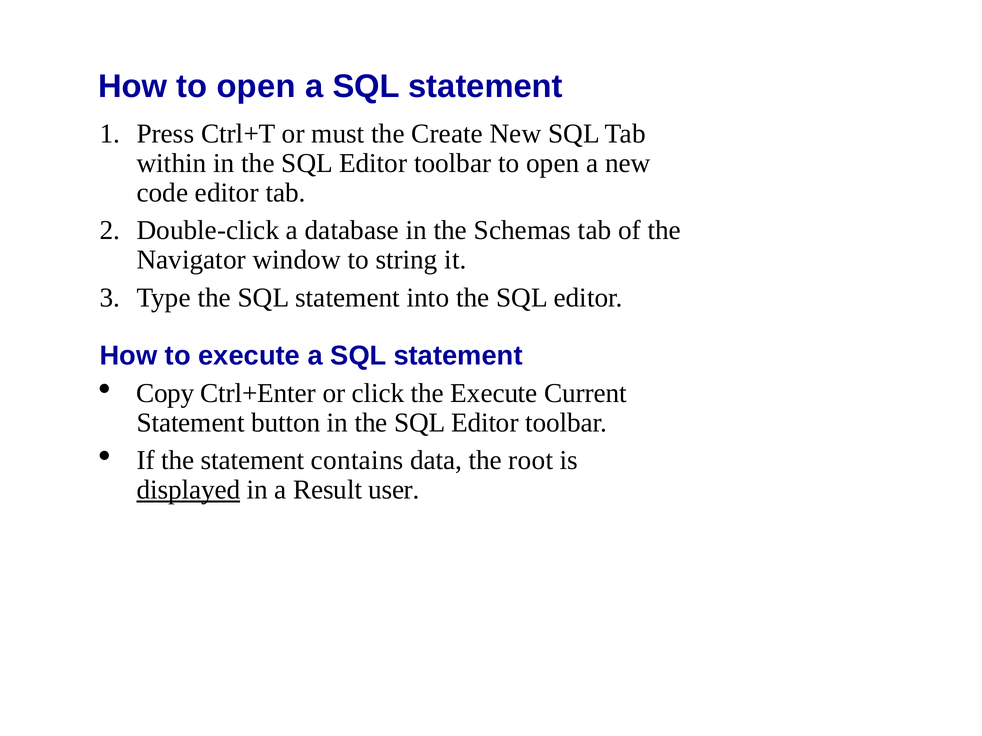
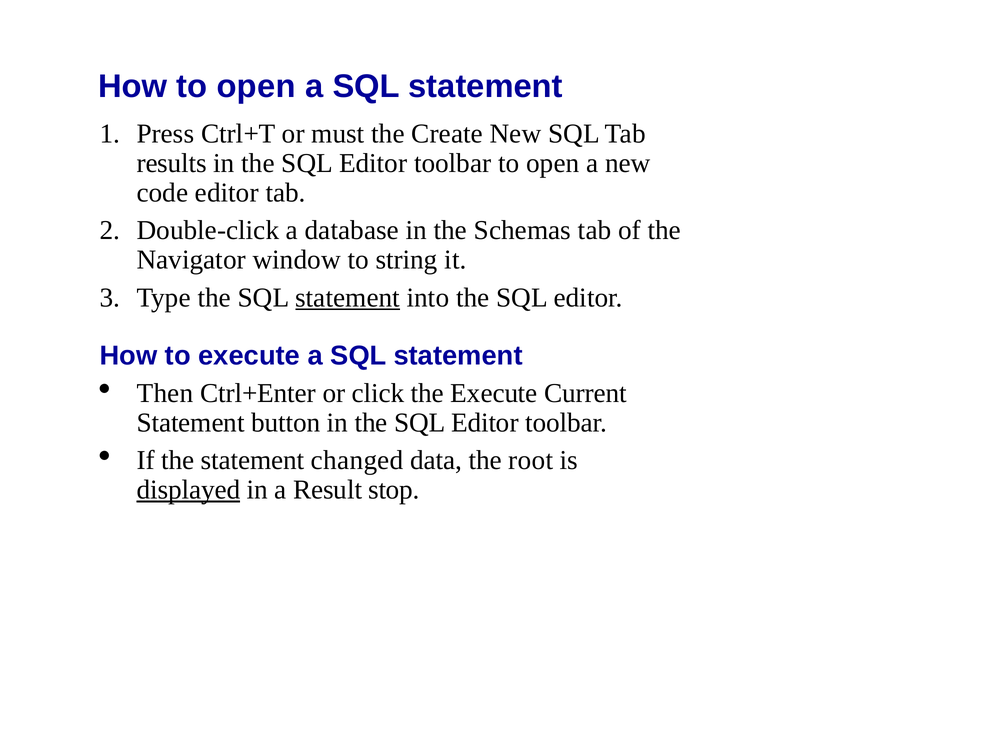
within: within -> results
statement at (348, 298) underline: none -> present
Copy: Copy -> Then
contains: contains -> changed
user: user -> stop
